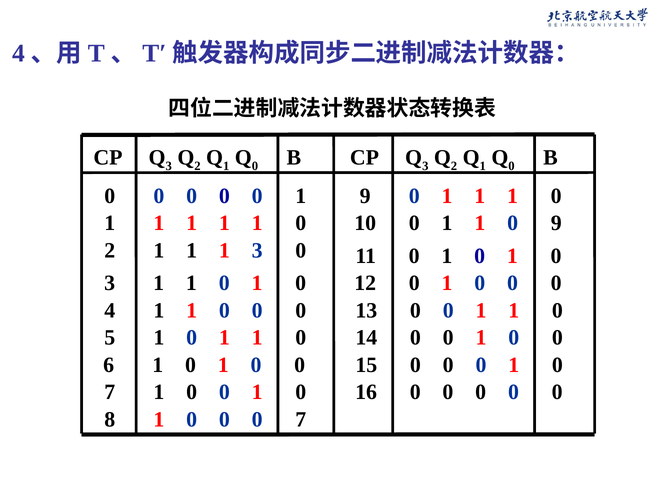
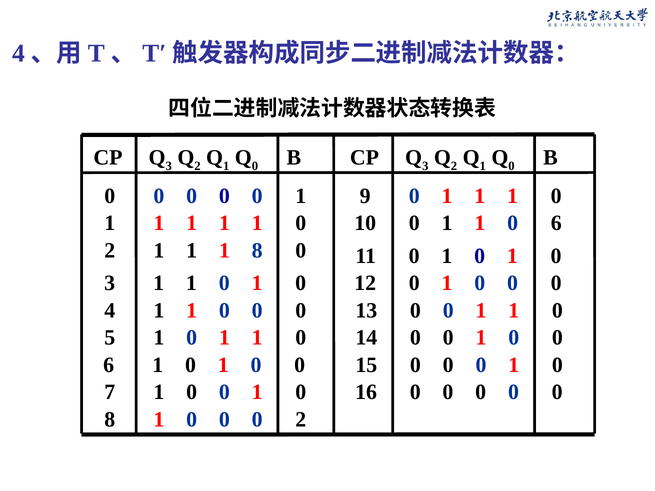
1 1 0 9: 9 -> 6
1 3: 3 -> 8
0 0 7: 7 -> 2
